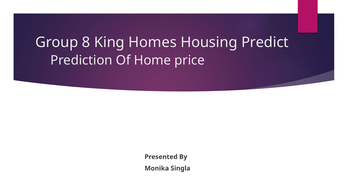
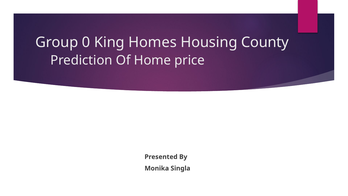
8: 8 -> 0
Predict: Predict -> County
